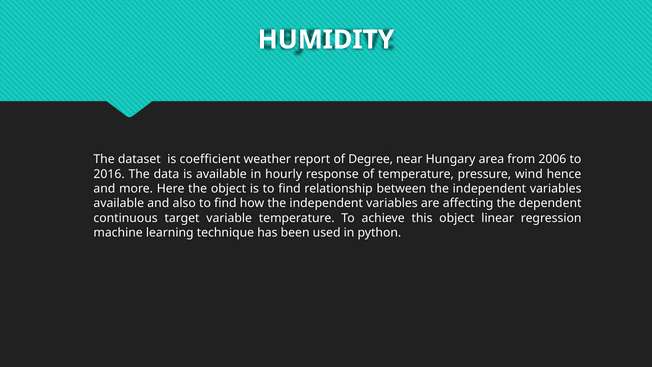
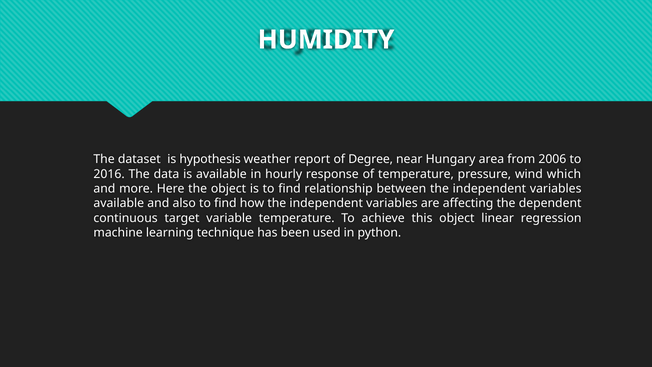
coefficient: coefficient -> hypothesis
hence: hence -> which
